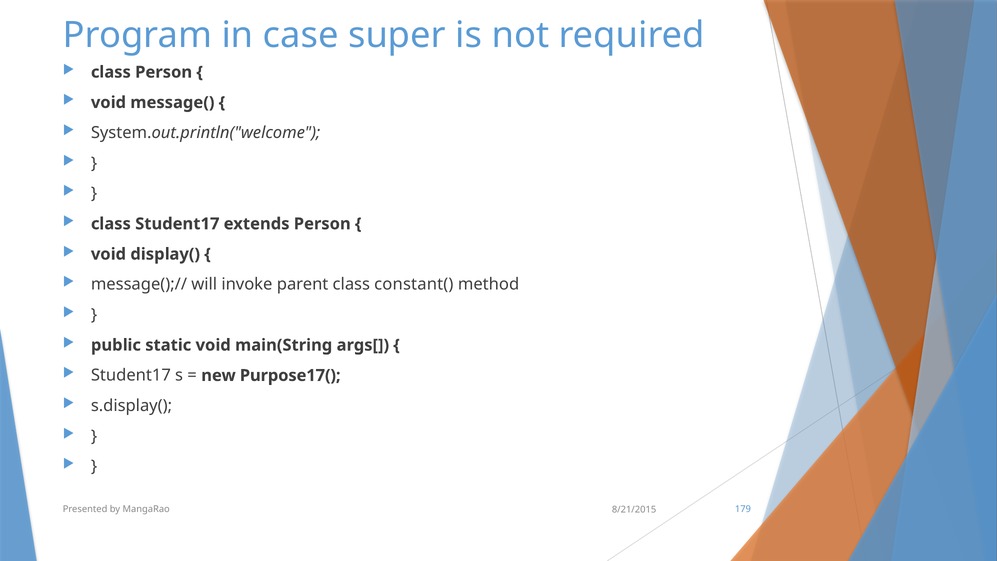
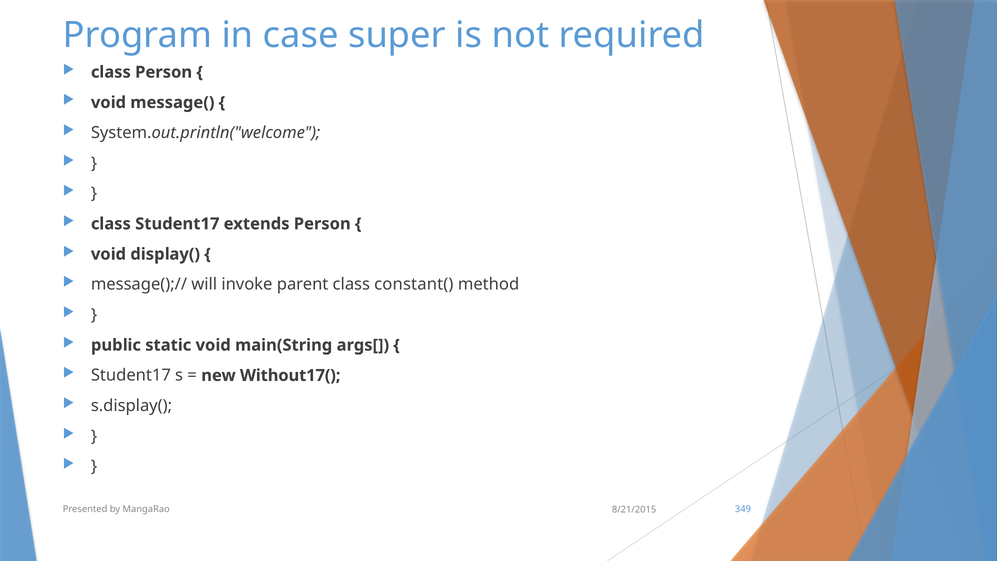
Purpose17(: Purpose17( -> Without17(
179: 179 -> 349
